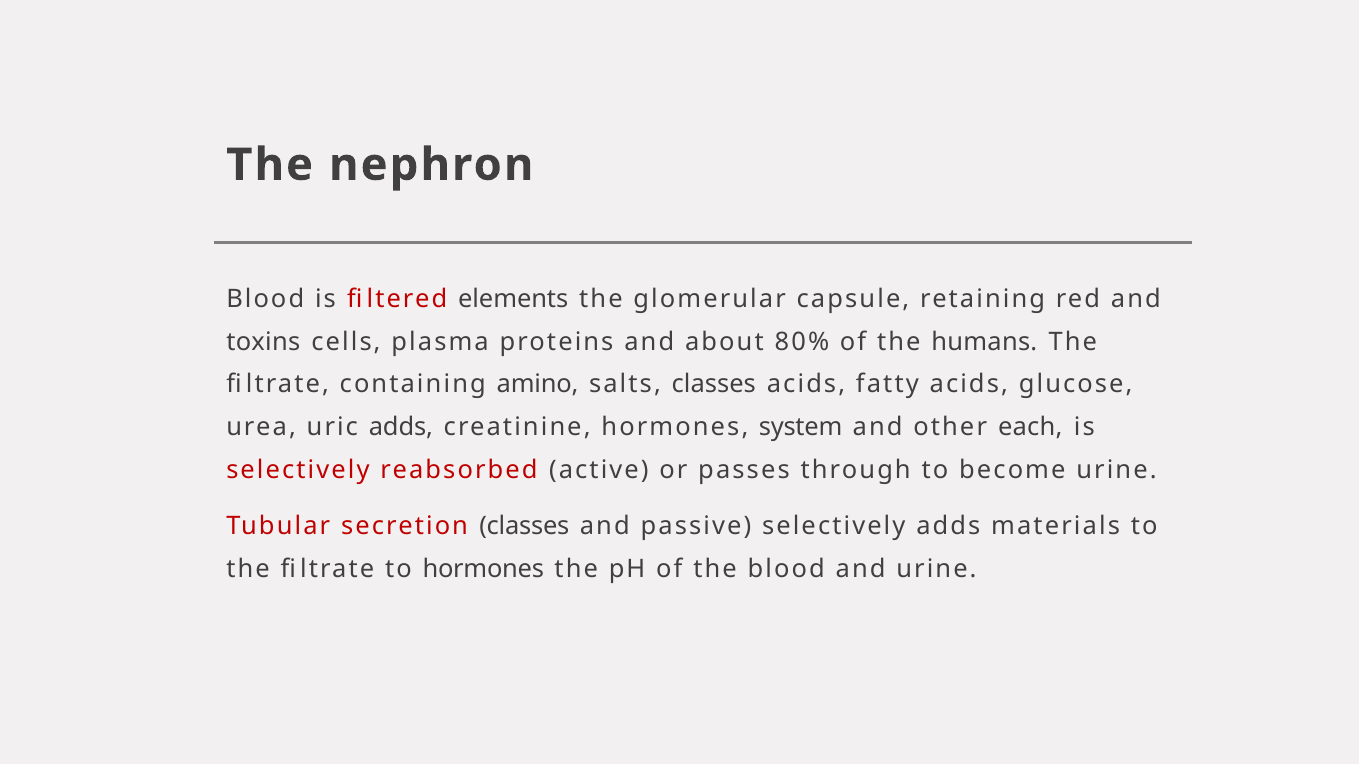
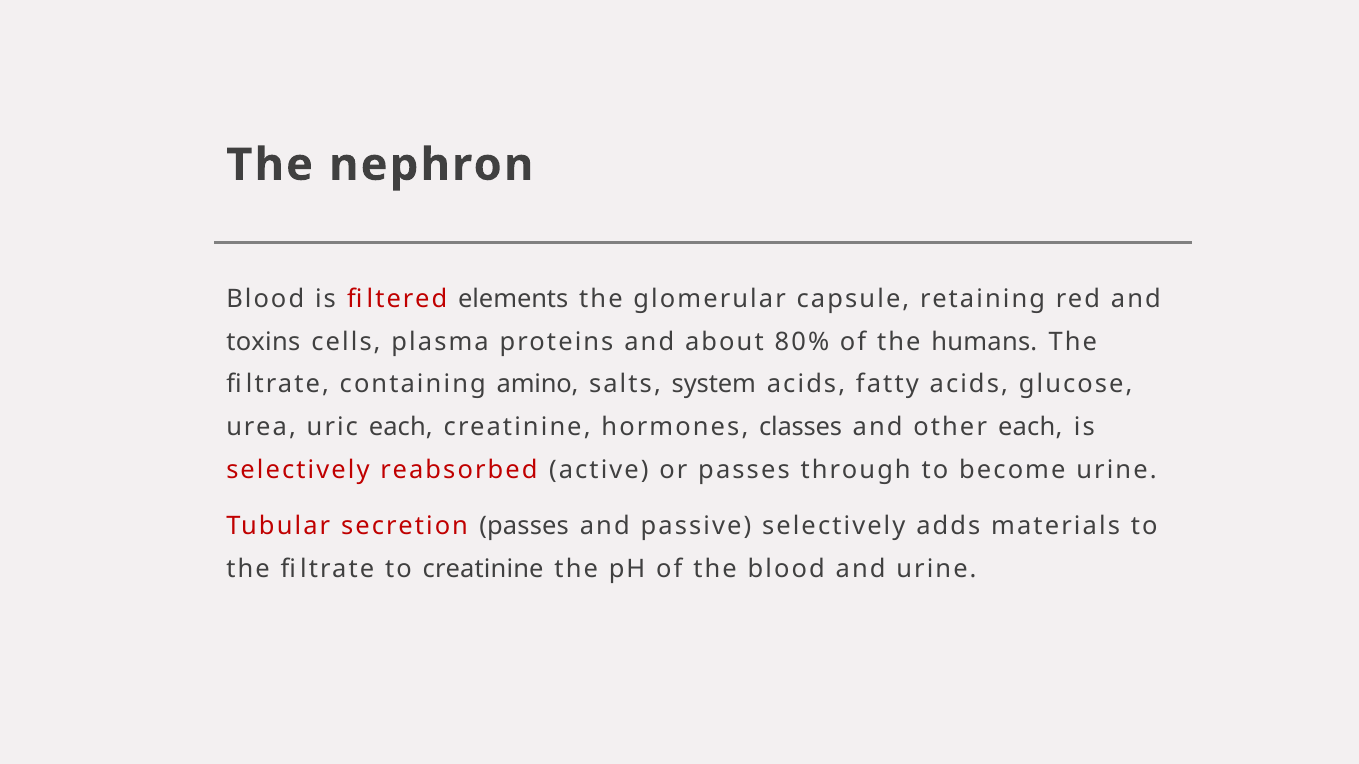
salts classes: classes -> system
uric adds: adds -> each
system: system -> classes
secretion classes: classes -> passes
to hormones: hormones -> creatinine
